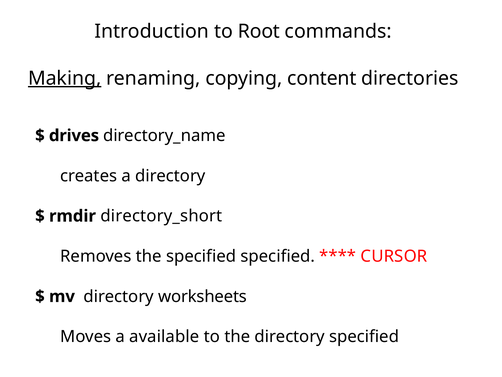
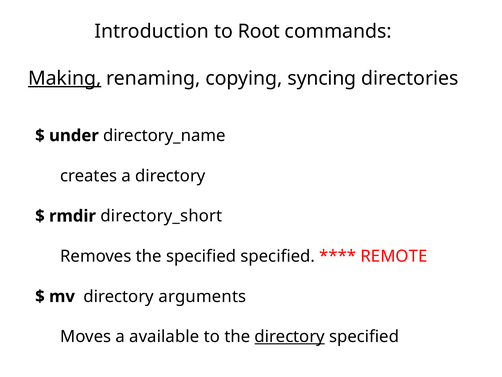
content: content -> syncing
drives: drives -> under
CURSOR: CURSOR -> REMOTE
worksheets: worksheets -> arguments
directory at (290, 336) underline: none -> present
